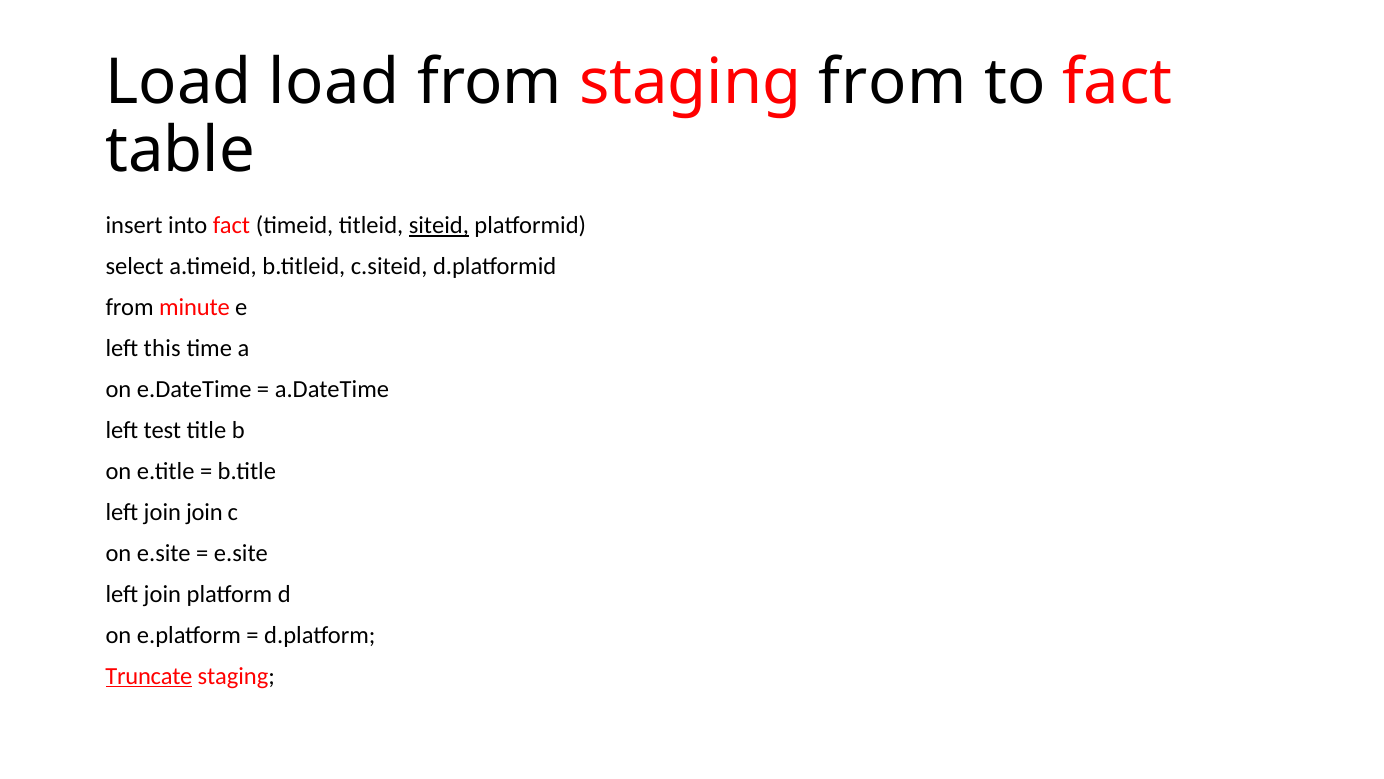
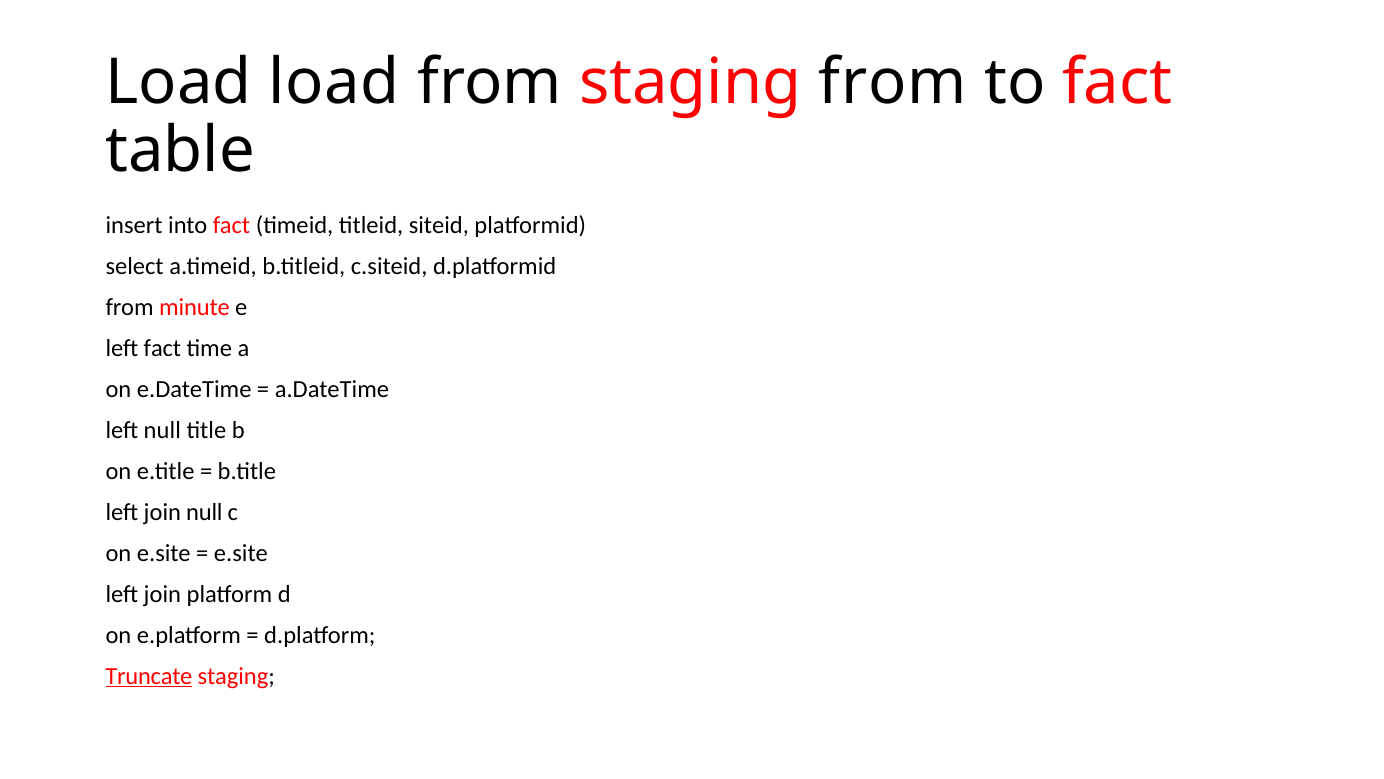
siteid underline: present -> none
left this: this -> fact
left test: test -> null
join join: join -> null
